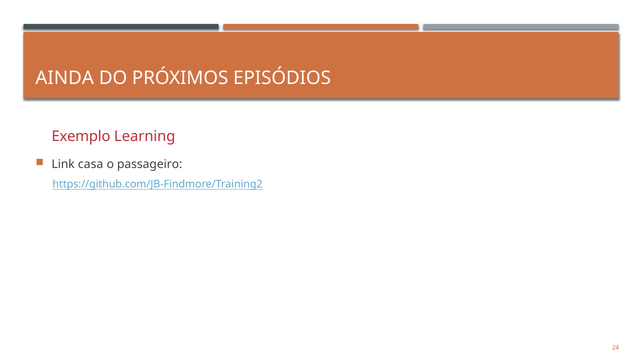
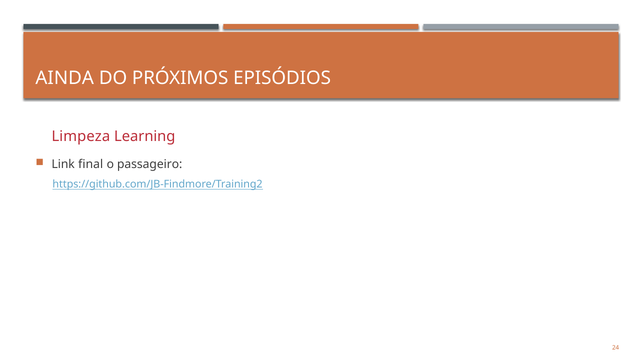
Exemplo: Exemplo -> Limpeza
casa: casa -> final
